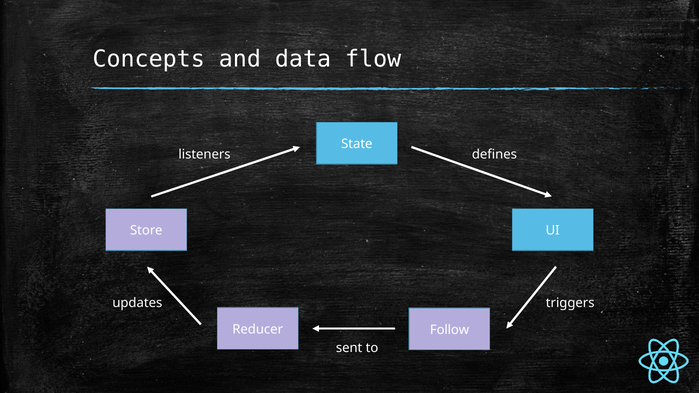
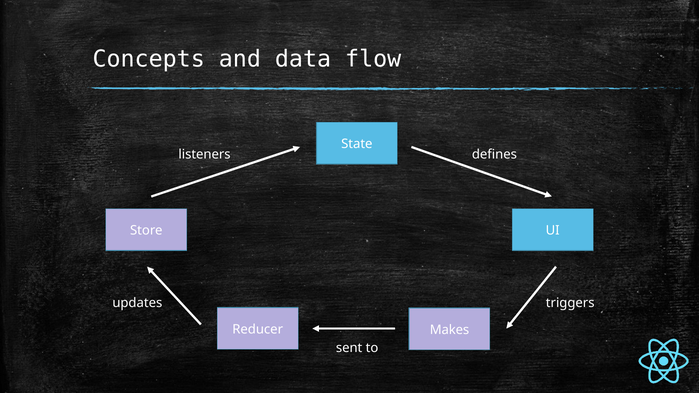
Follow: Follow -> Makes
